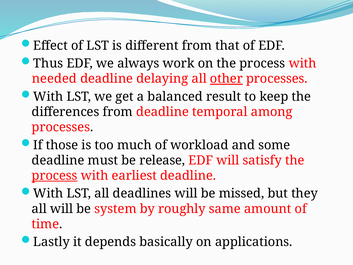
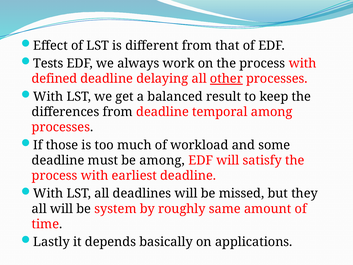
Thus: Thus -> Tests
needed: needed -> defined
be release: release -> among
process at (55, 176) underline: present -> none
